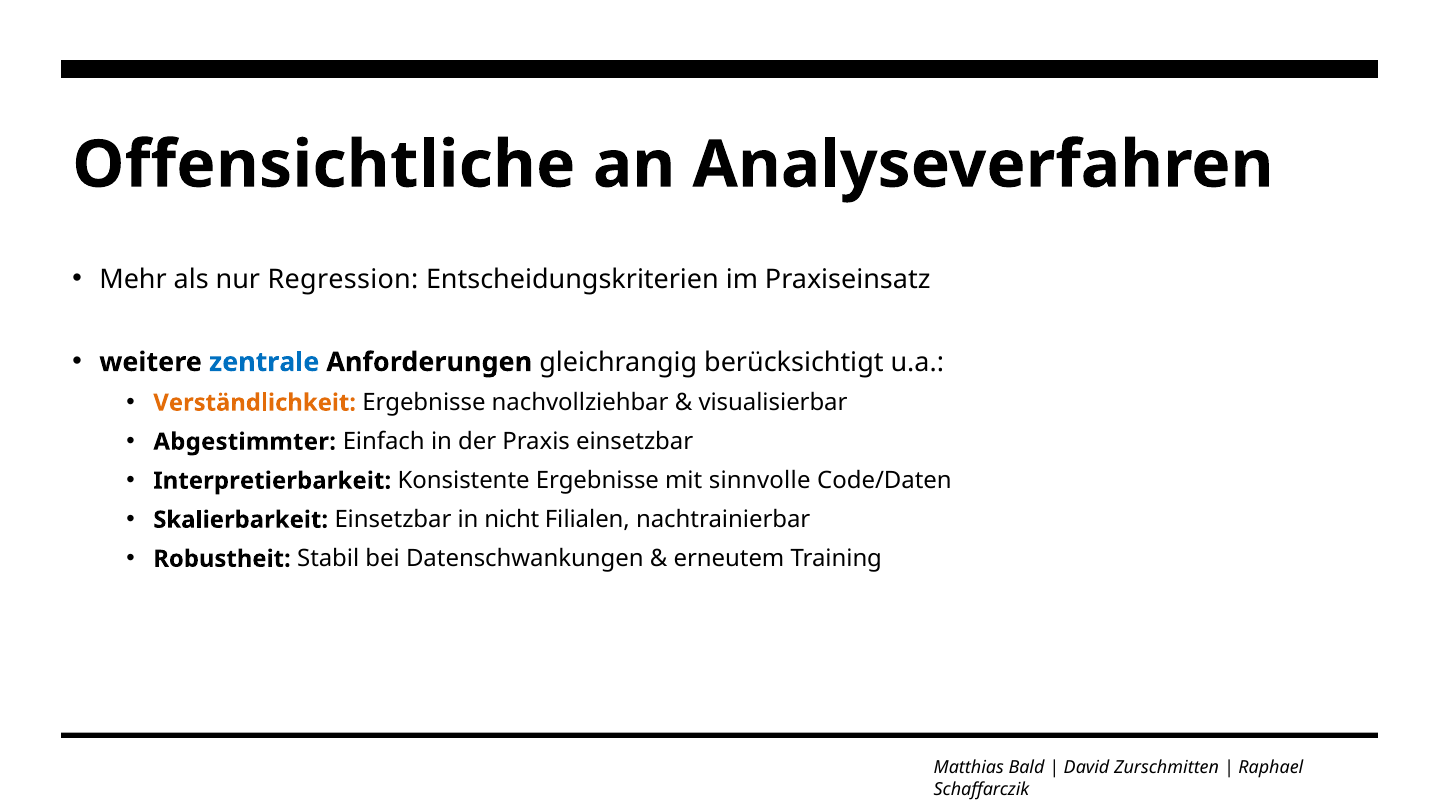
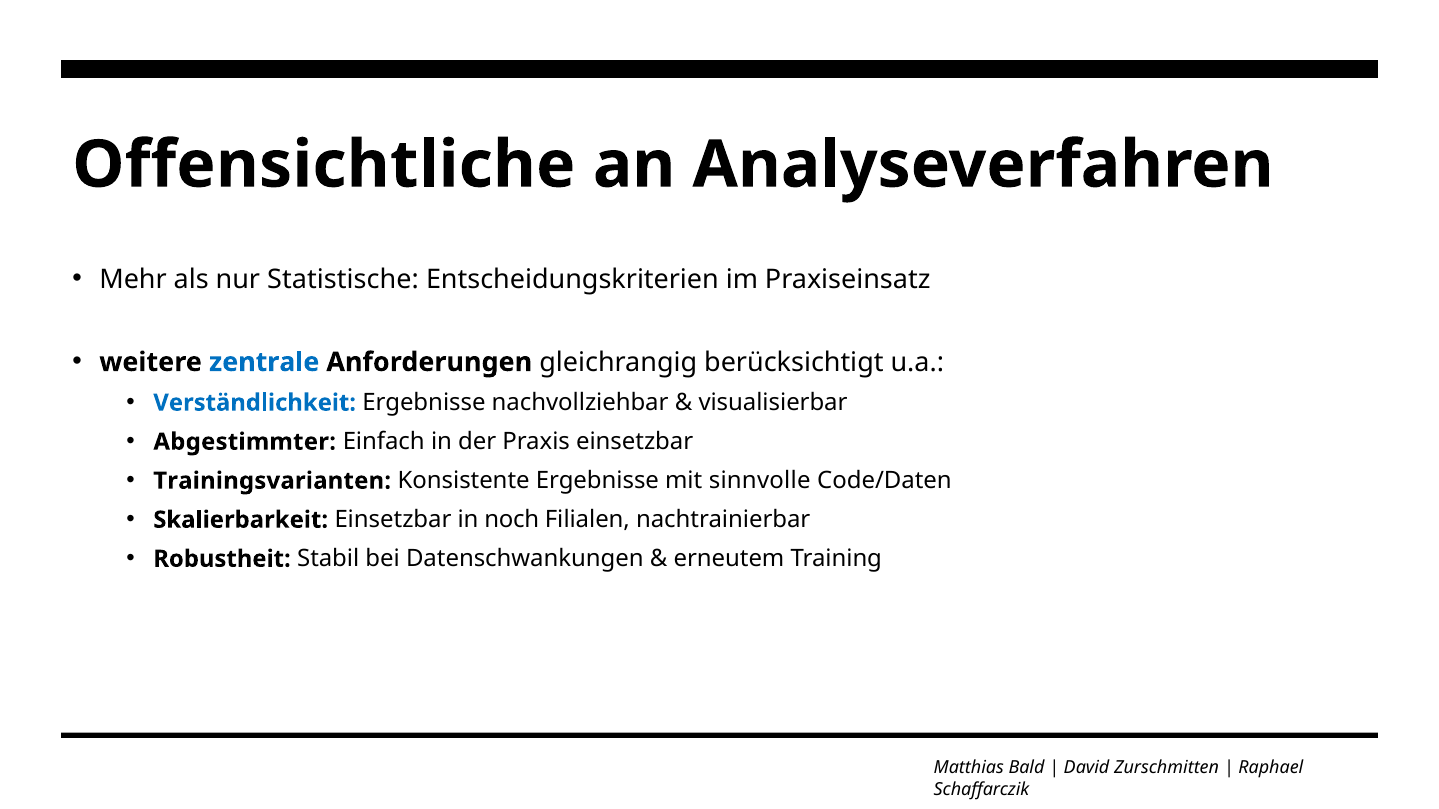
Regression: Regression -> Statistische
Verständlichkeit colour: orange -> blue
Interpretierbarkeit: Interpretierbarkeit -> Trainingsvarianten
nicht: nicht -> noch
